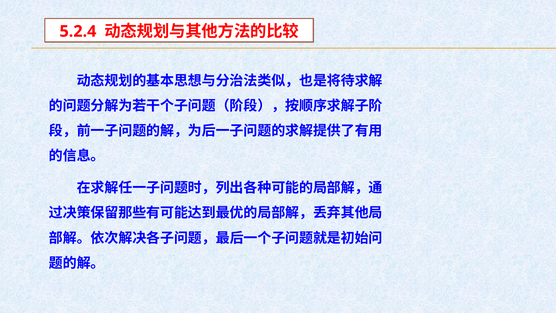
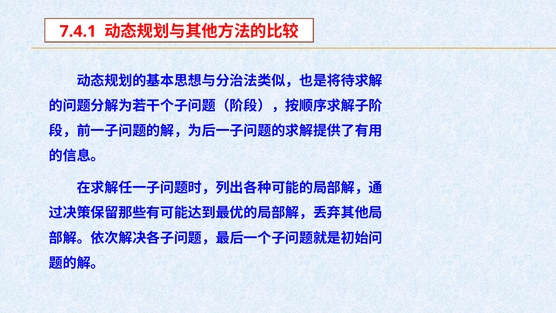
5.2.4: 5.2.4 -> 7.4.1
